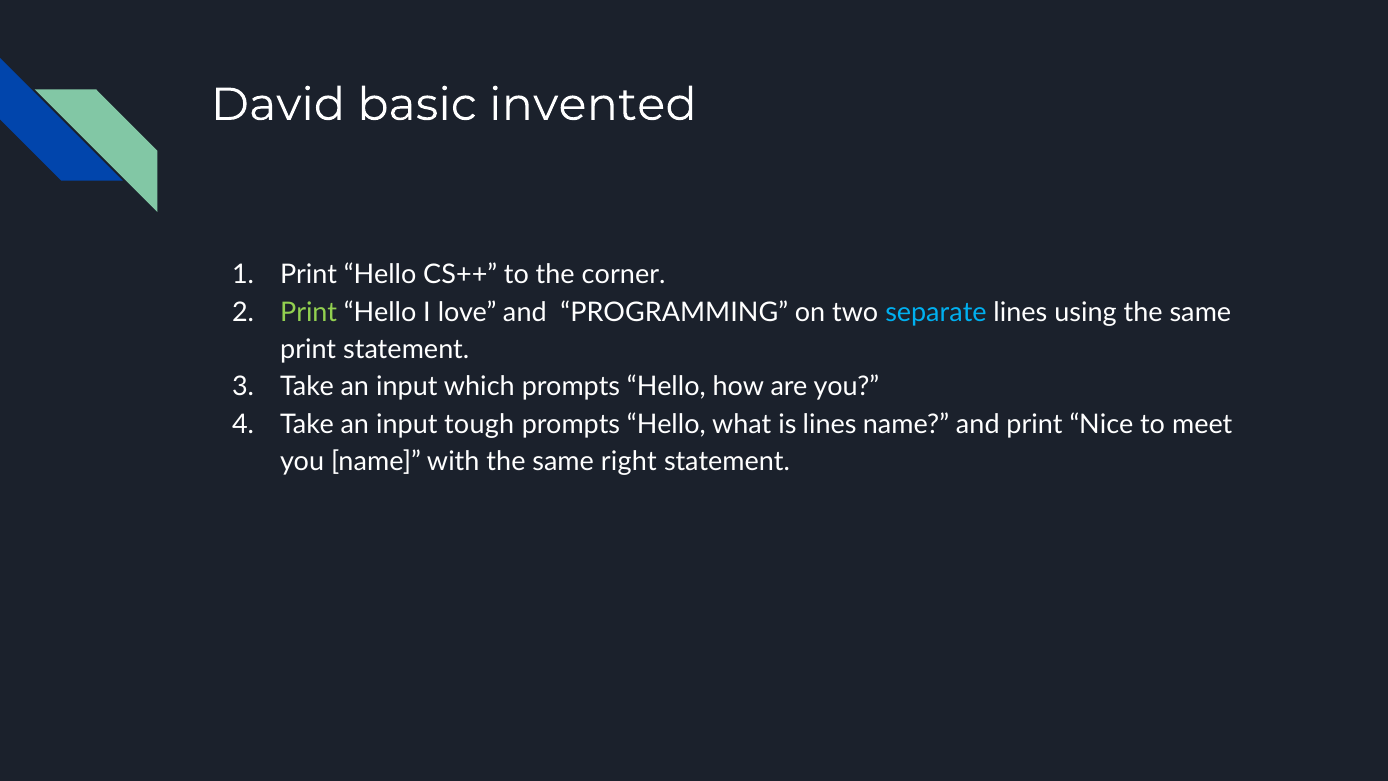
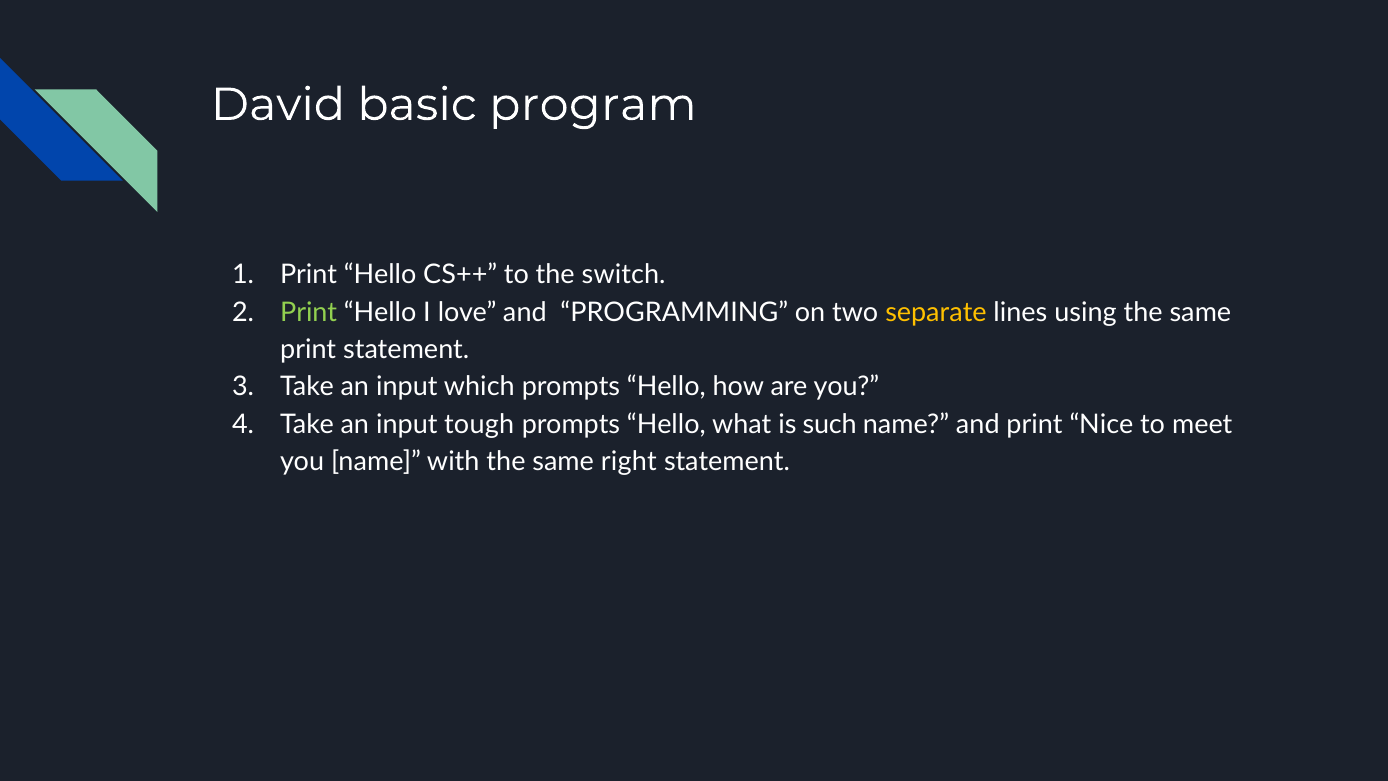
invented: invented -> program
corner: corner -> switch
separate colour: light blue -> yellow
is lines: lines -> such
